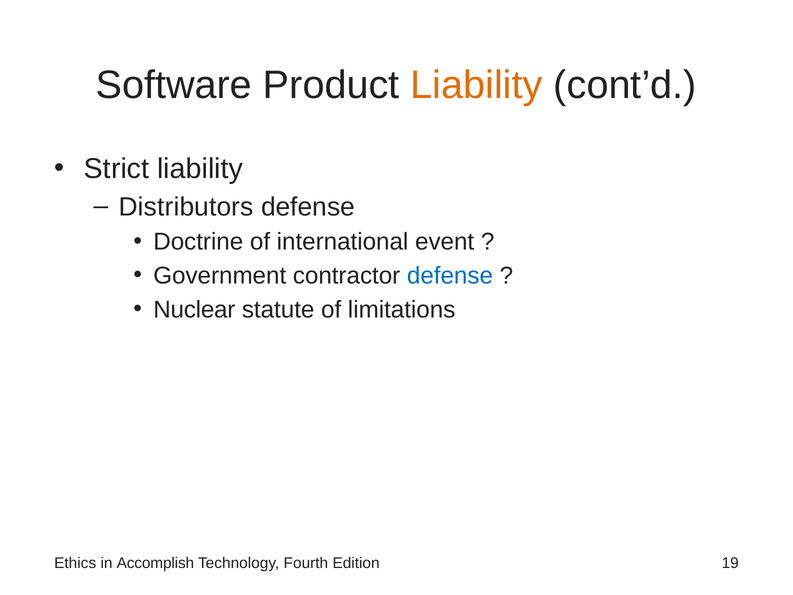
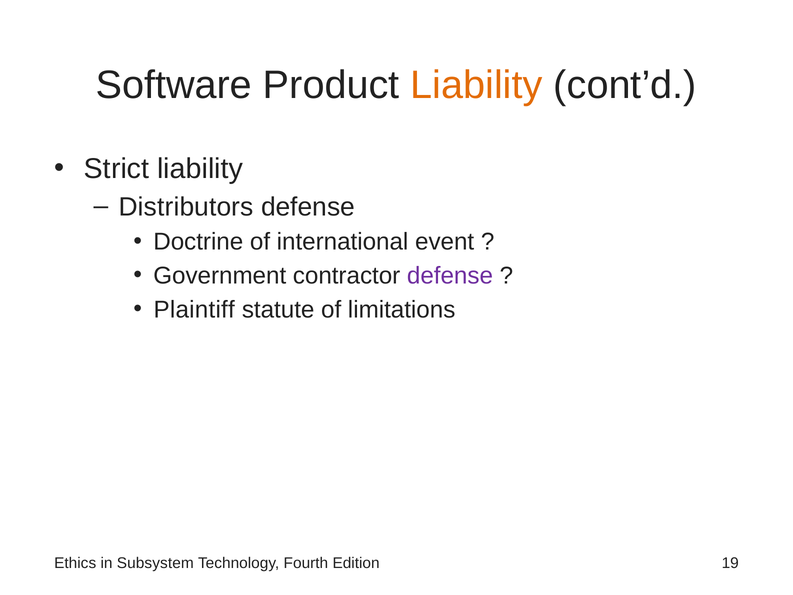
defense at (450, 276) colour: blue -> purple
Nuclear: Nuclear -> Plaintiff
Accomplish: Accomplish -> Subsystem
